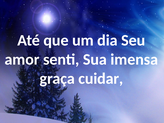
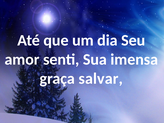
cuidar: cuidar -> salvar
